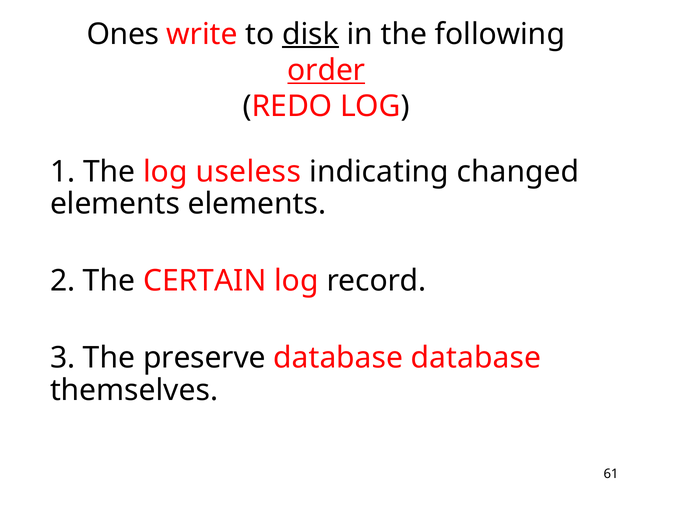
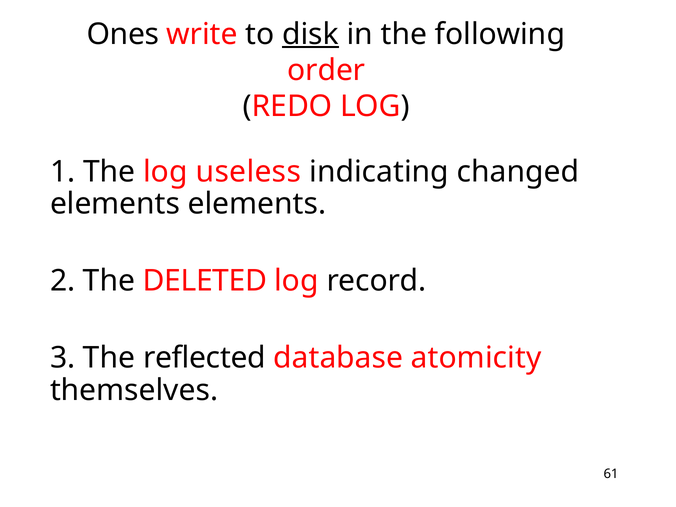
order underline: present -> none
CERTAIN: CERTAIN -> DELETED
preserve: preserve -> reflected
database database: database -> atomicity
